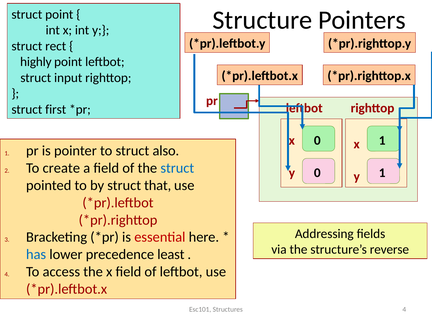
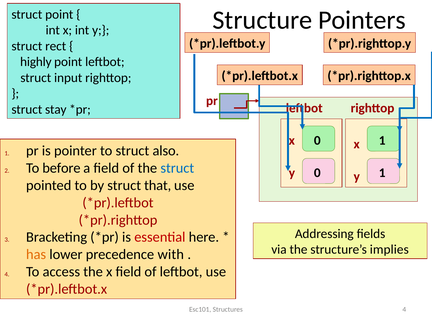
first: first -> stay
create: create -> before
reverse: reverse -> implies
has colour: blue -> orange
least: least -> with
